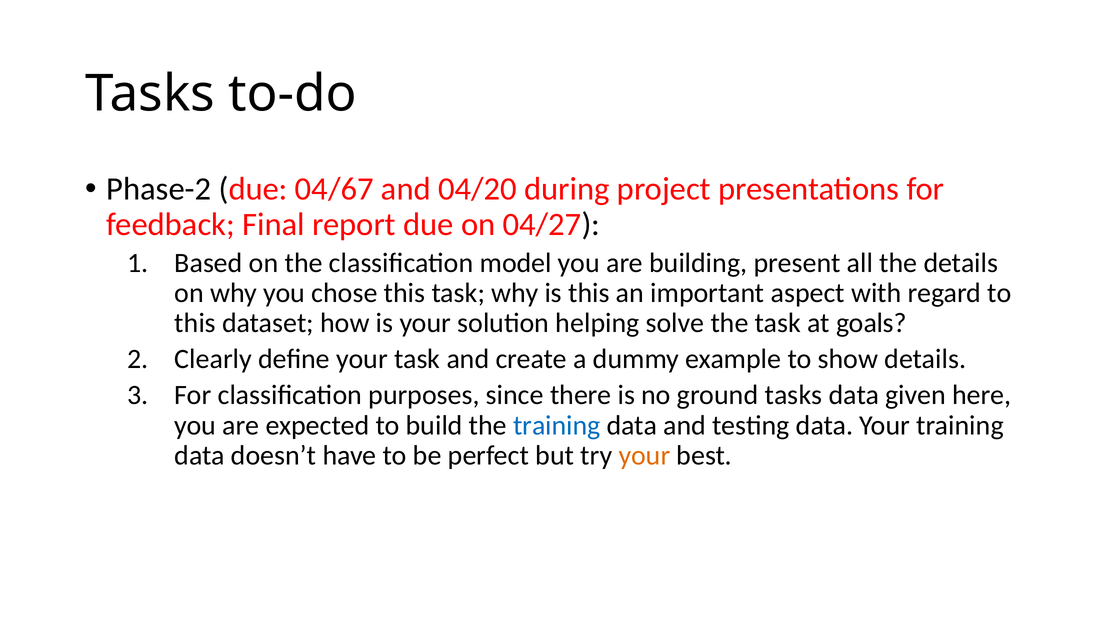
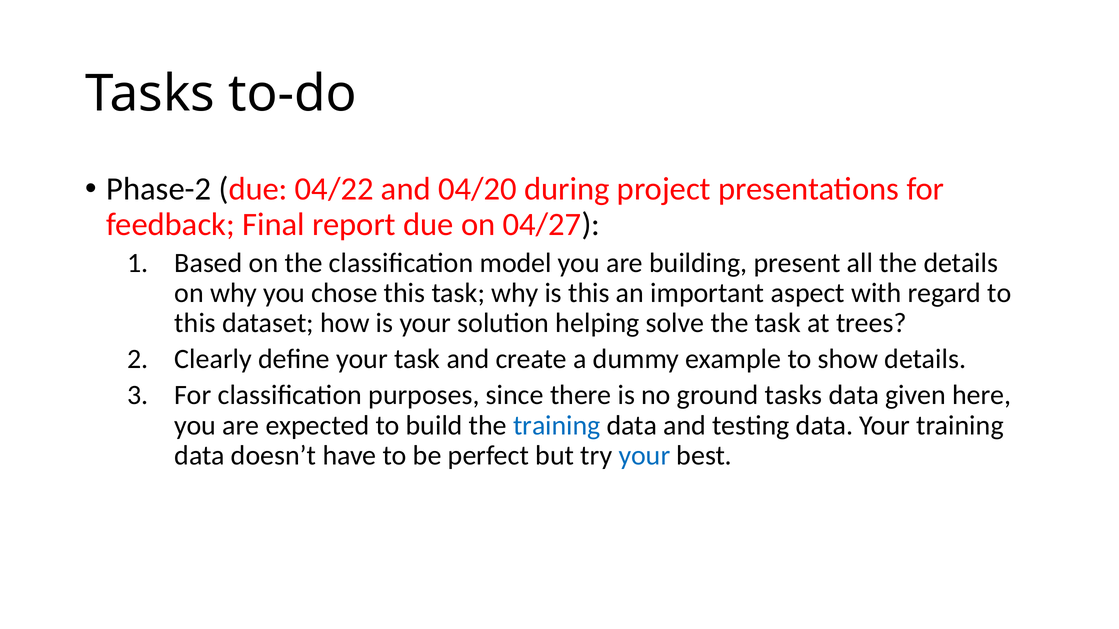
04/67: 04/67 -> 04/22
goals: goals -> trees
your at (644, 456) colour: orange -> blue
